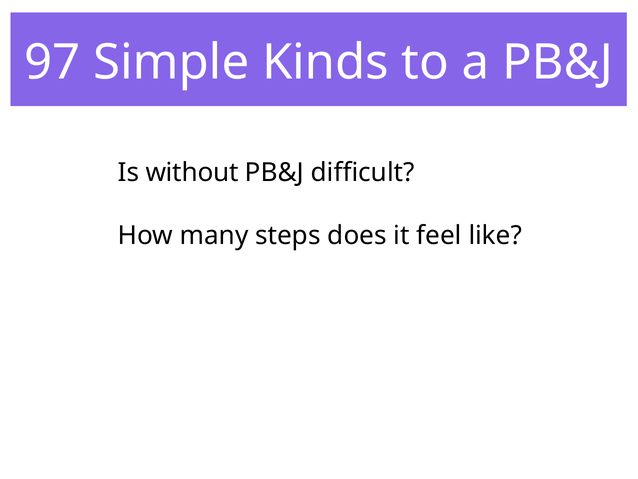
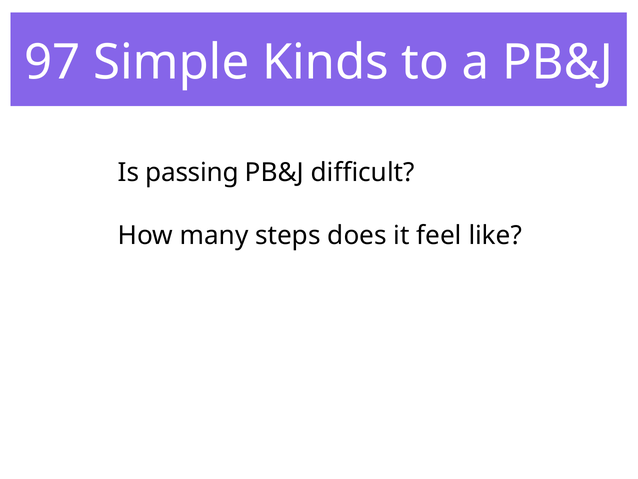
without: without -> passing
